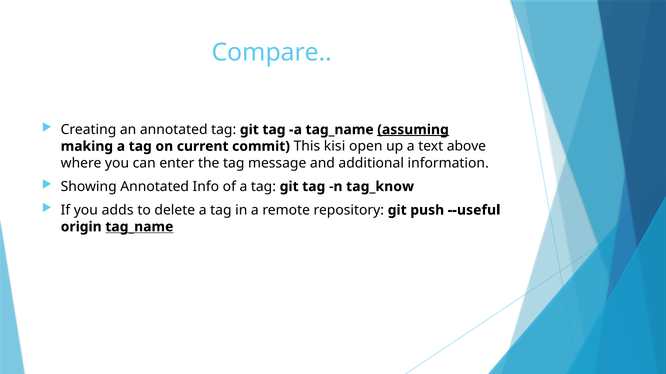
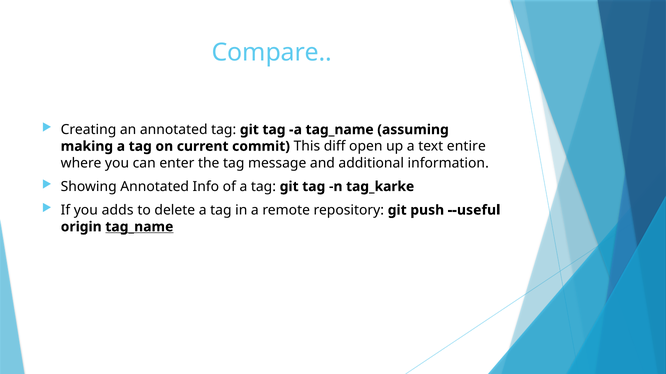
assuming underline: present -> none
kisi: kisi -> diff
above: above -> entire
tag_know: tag_know -> tag_karke
